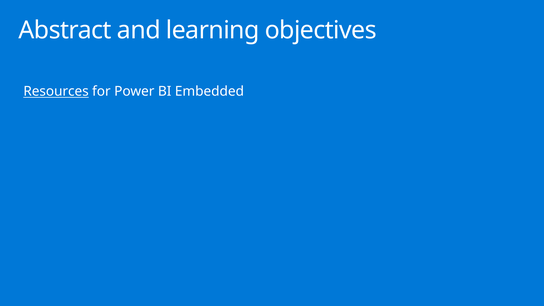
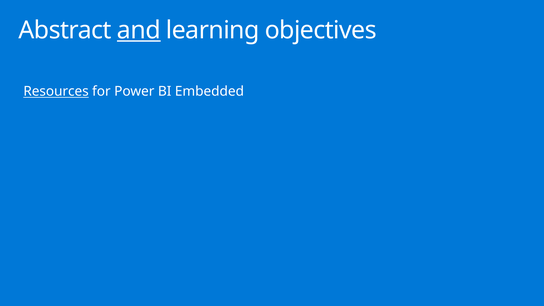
and underline: none -> present
